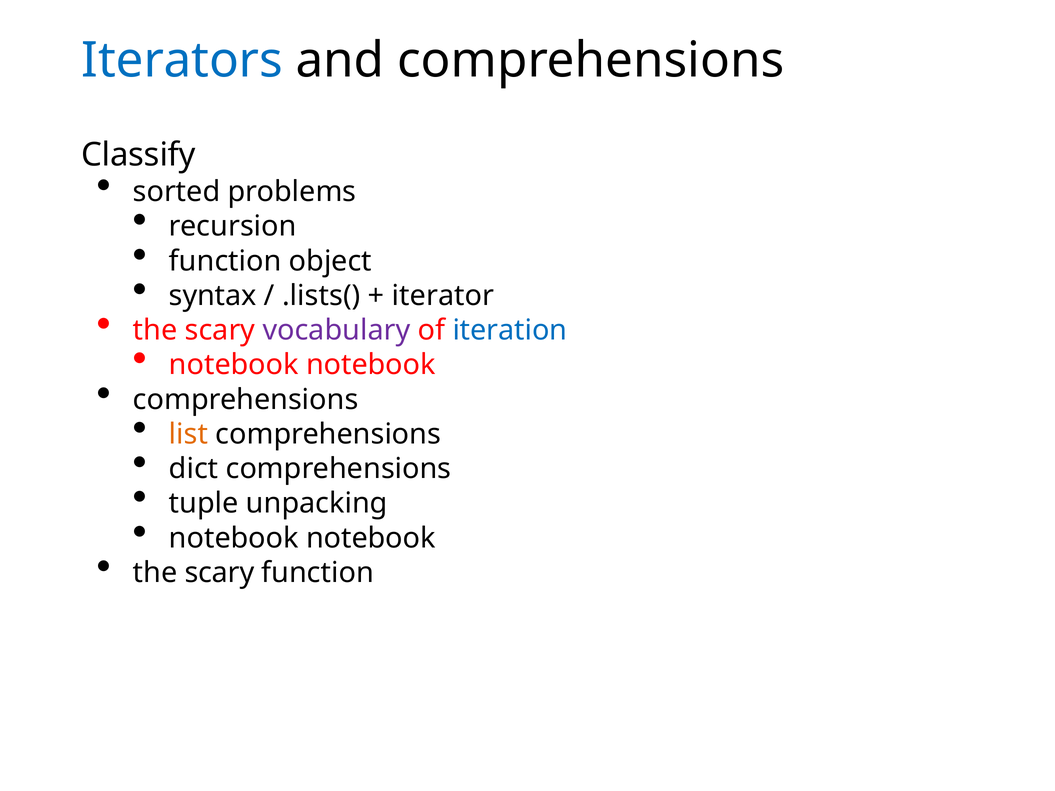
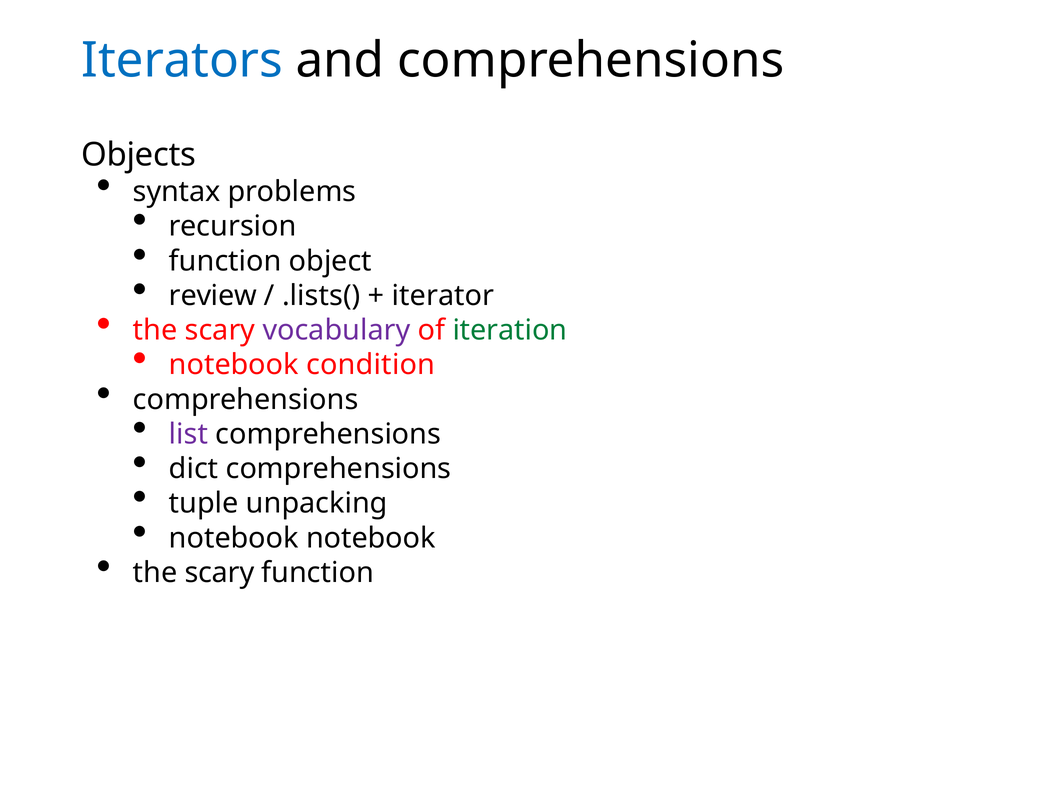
Classify: Classify -> Objects
sorted: sorted -> syntax
syntax: syntax -> review
iteration colour: blue -> green
notebook at (371, 365): notebook -> condition
list colour: orange -> purple
